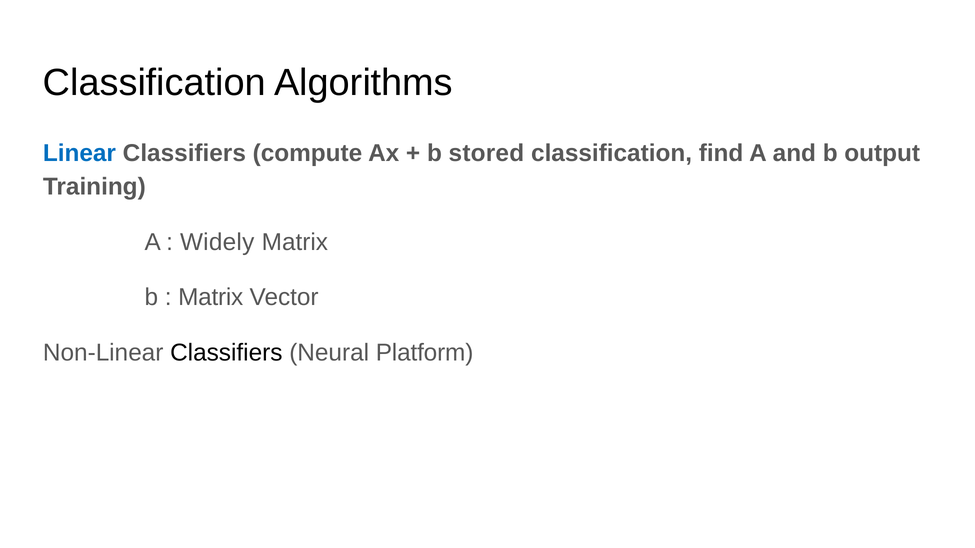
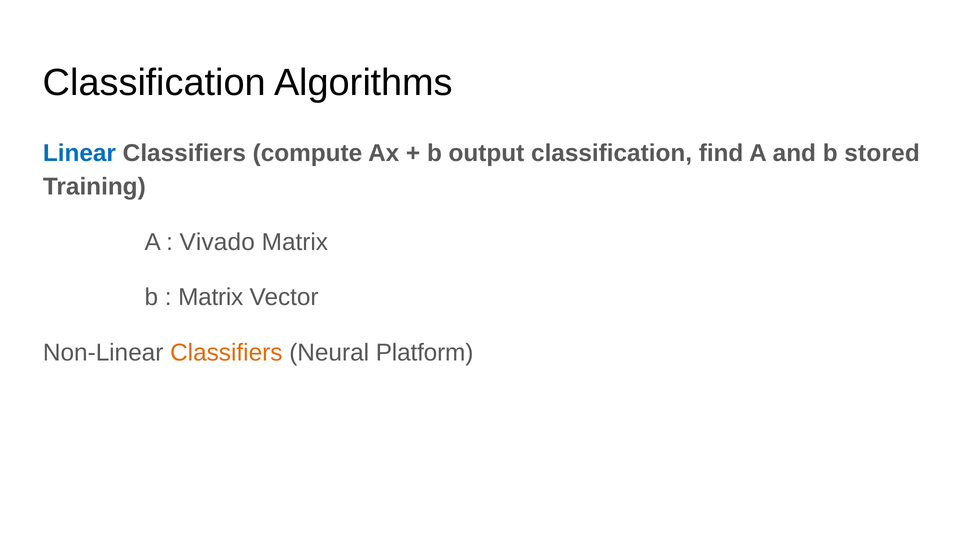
stored: stored -> output
output: output -> stored
Widely: Widely -> Vivado
Classifiers at (226, 353) colour: black -> orange
